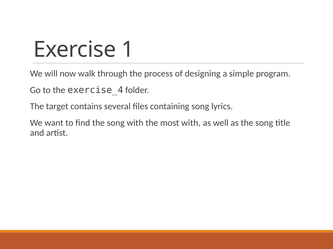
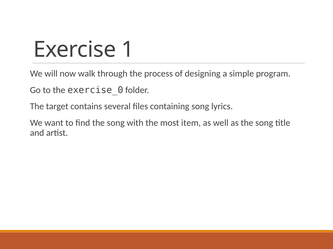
exercise_4: exercise_4 -> exercise_0
most with: with -> item
